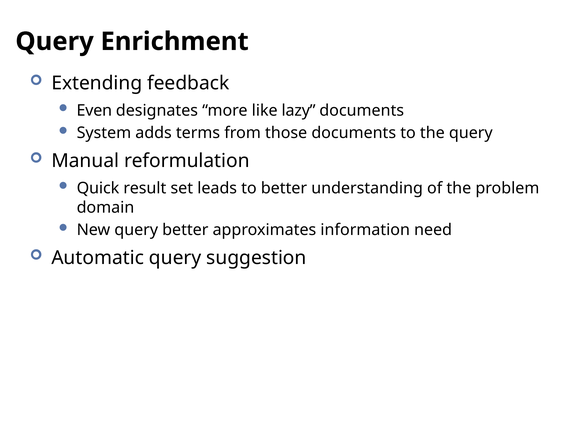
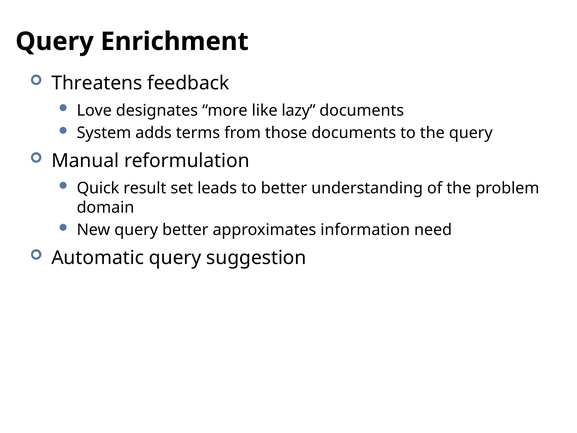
Extending: Extending -> Threatens
Even: Even -> Love
